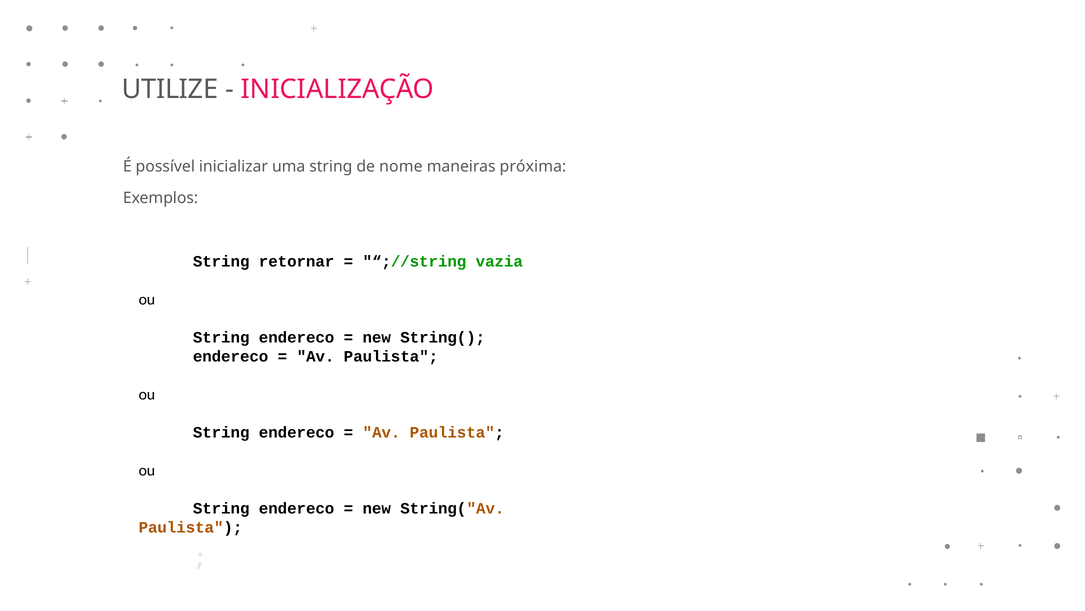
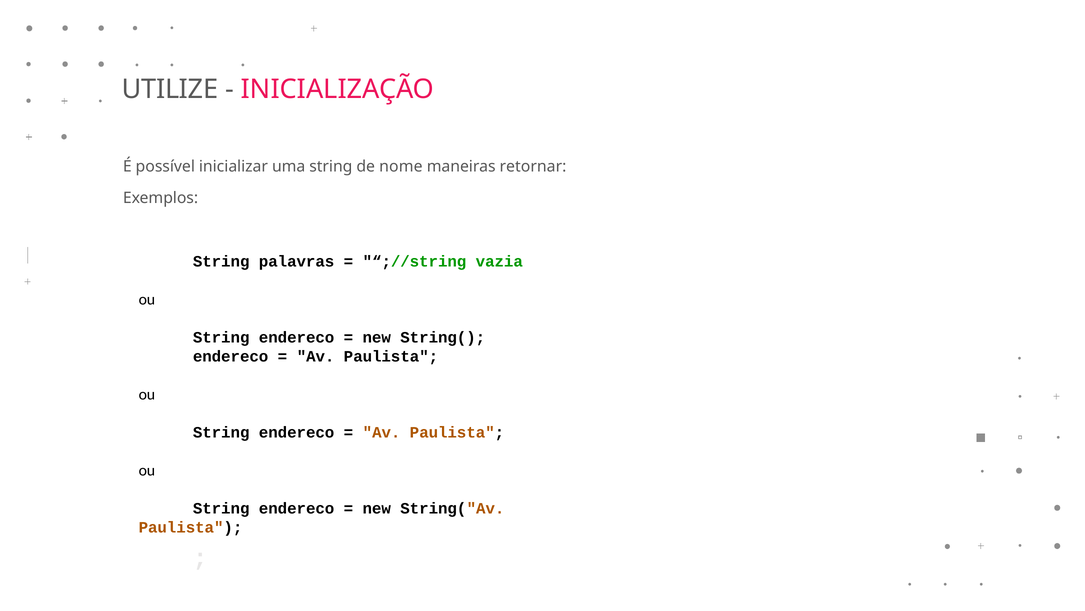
próxima: próxima -> retornar
retornar: retornar -> palavras
